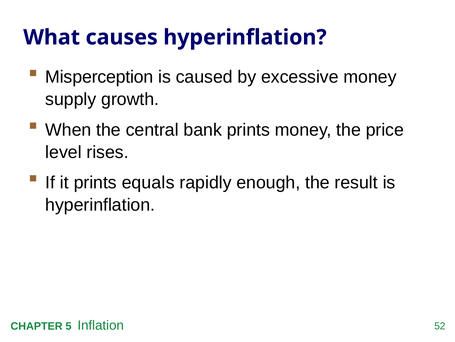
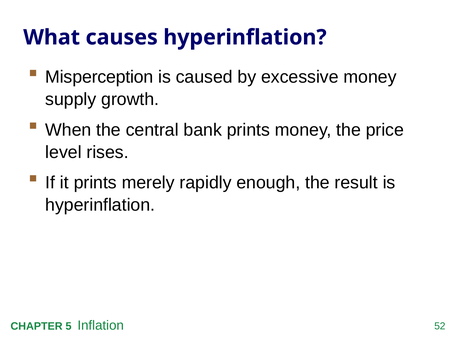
equals: equals -> merely
